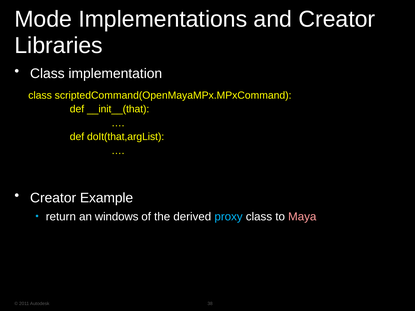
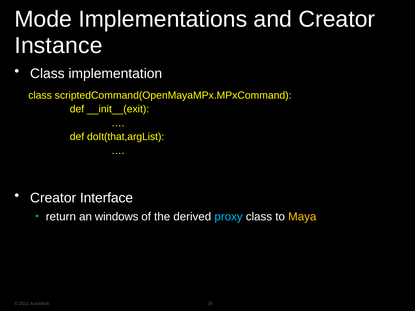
Libraries: Libraries -> Instance
__init__(that: __init__(that -> __init__(exit
Example: Example -> Interface
Maya colour: pink -> yellow
